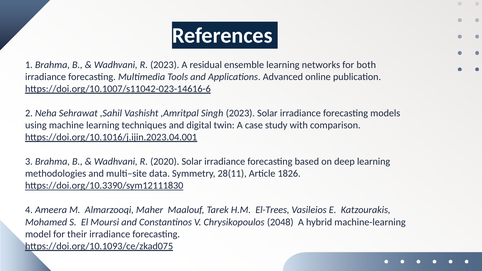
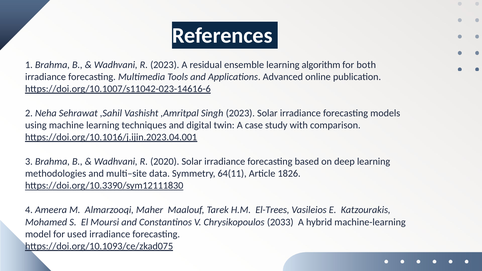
networks: networks -> algorithm
28(11: 28(11 -> 64(11
2048: 2048 -> 2033
their: their -> used
